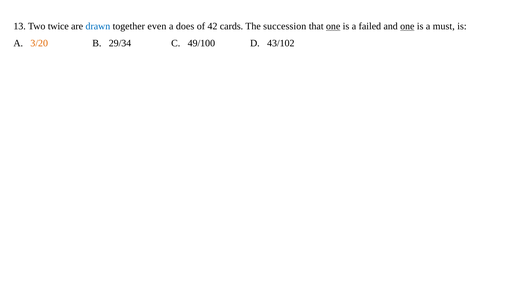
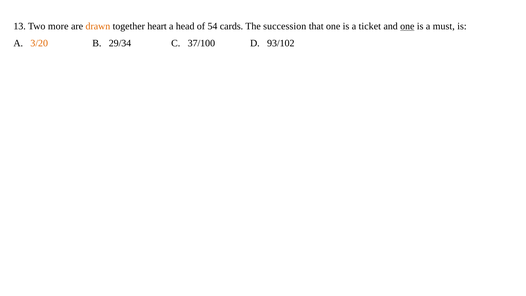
twice: twice -> more
drawn colour: blue -> orange
even: even -> heart
does: does -> head
42: 42 -> 54
one at (333, 26) underline: present -> none
failed: failed -> ticket
49/100: 49/100 -> 37/100
43/102: 43/102 -> 93/102
